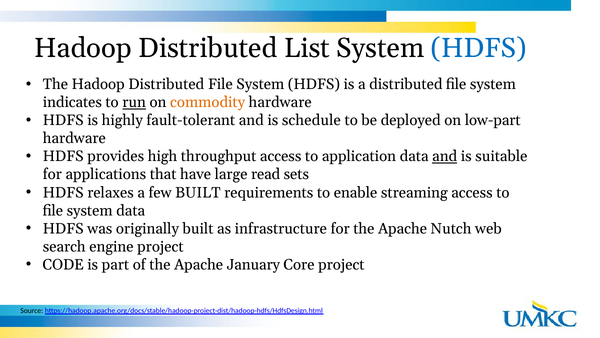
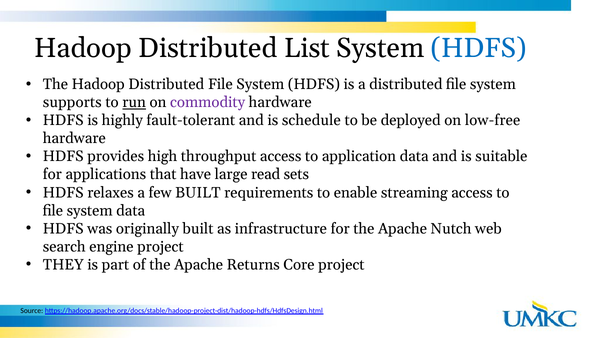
indicates: indicates -> supports
commodity colour: orange -> purple
low-part: low-part -> low-free
and at (445, 156) underline: present -> none
CODE: CODE -> THEY
January: January -> Returns
